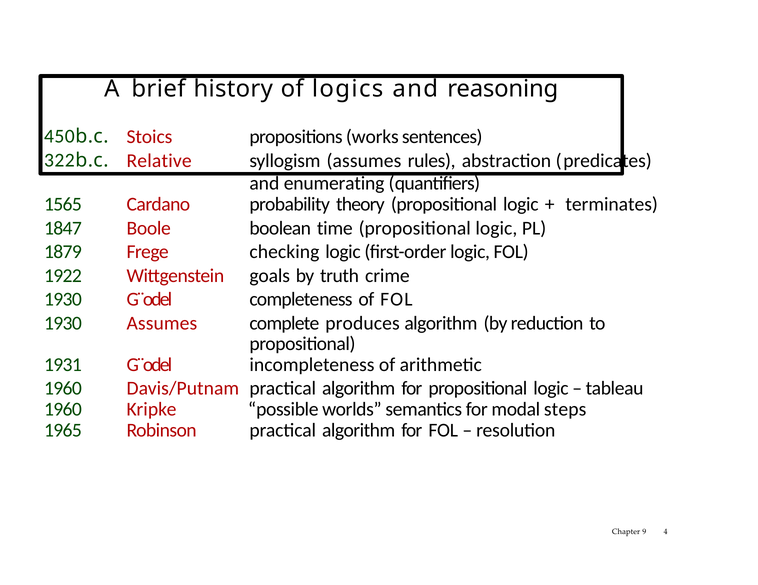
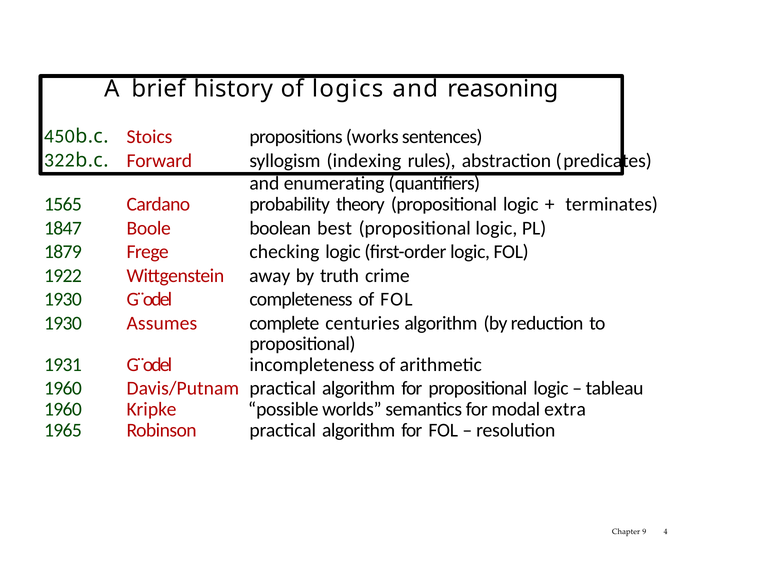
Relative: Relative -> Forward
syllogism assumes: assumes -> indexing
time: time -> best
goals: goals -> away
produces: produces -> centuries
steps: steps -> extra
